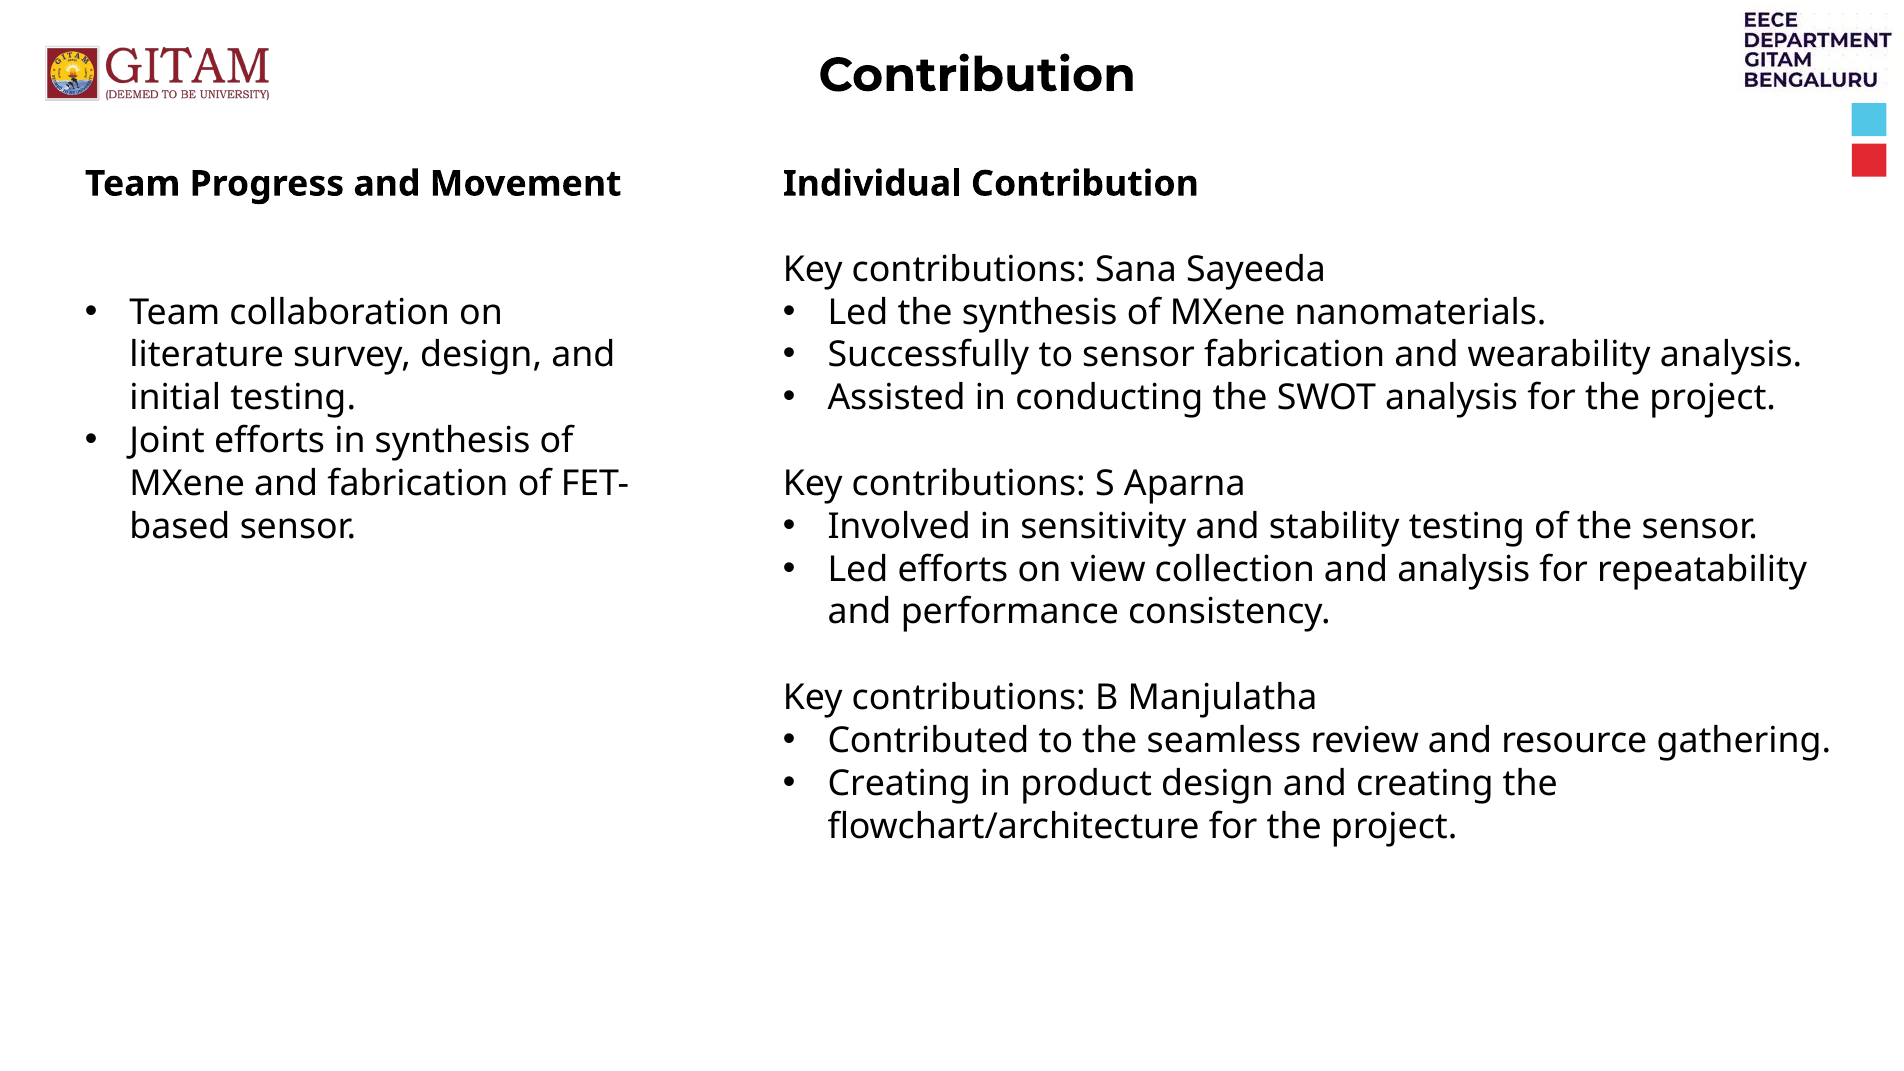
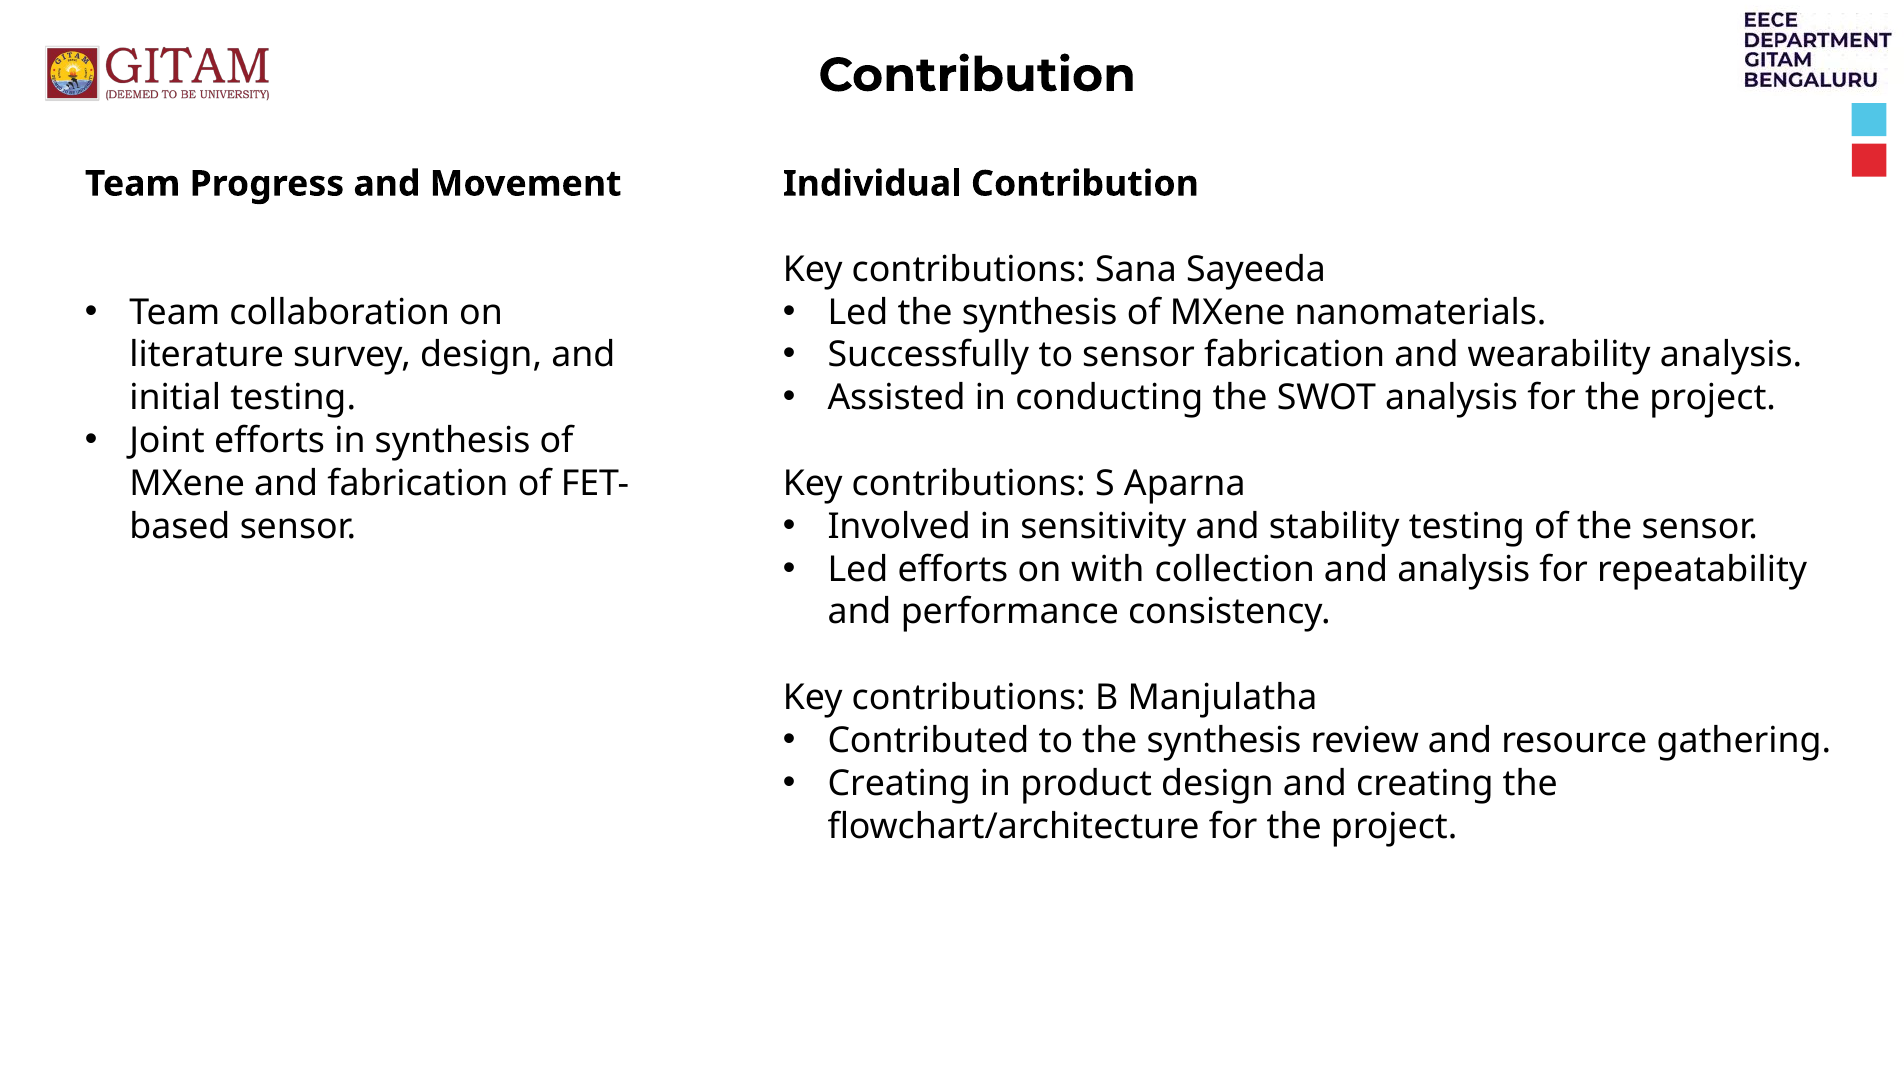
view: view -> with
to the seamless: seamless -> synthesis
